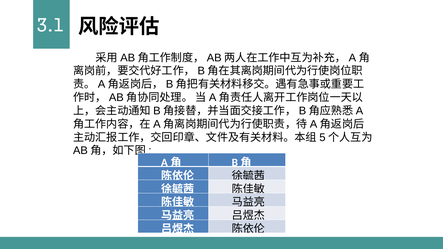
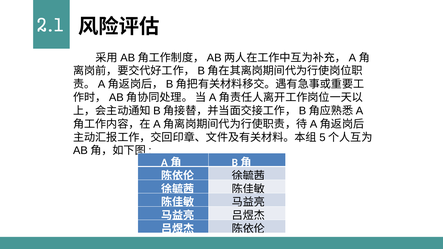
3.1: 3.1 -> 2.1
